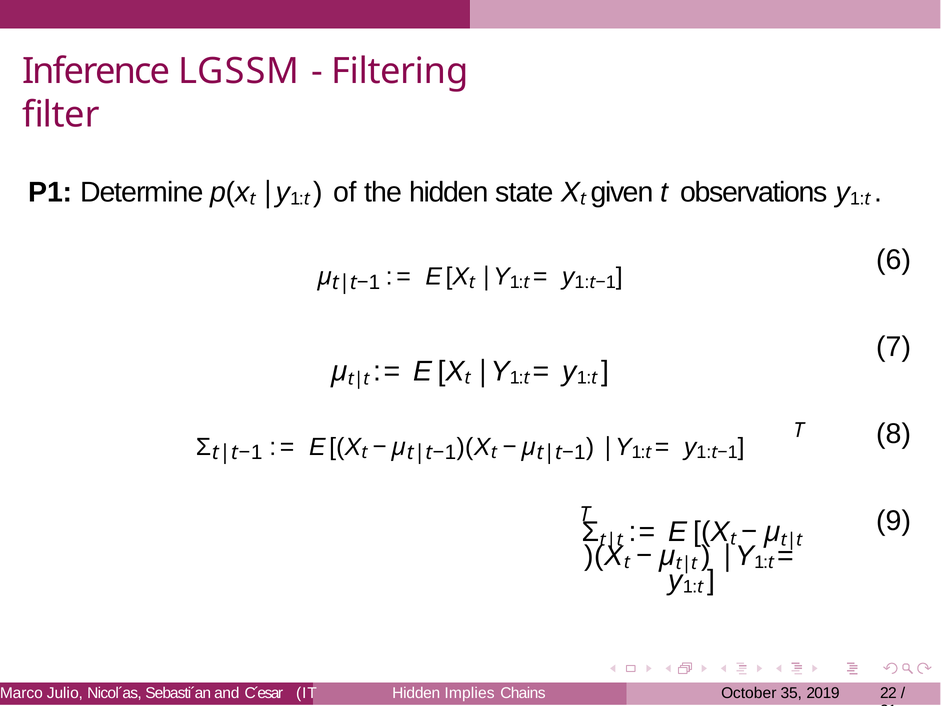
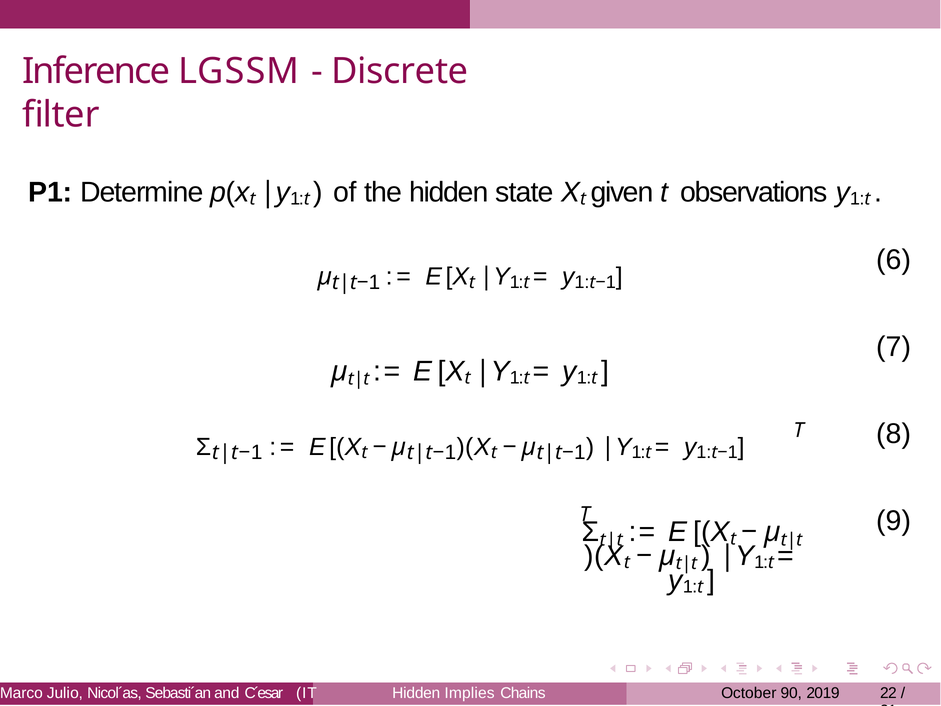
Filtering: Filtering -> Discrete
35: 35 -> 90
